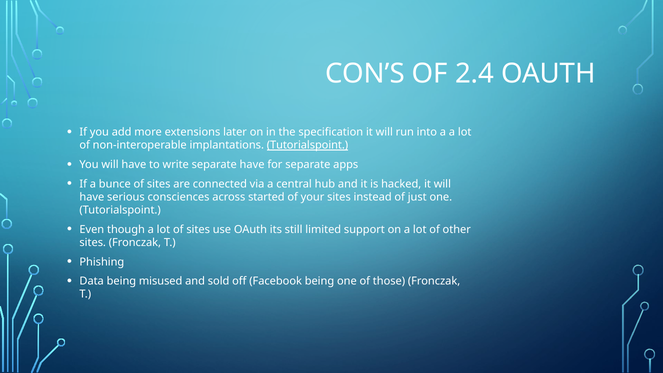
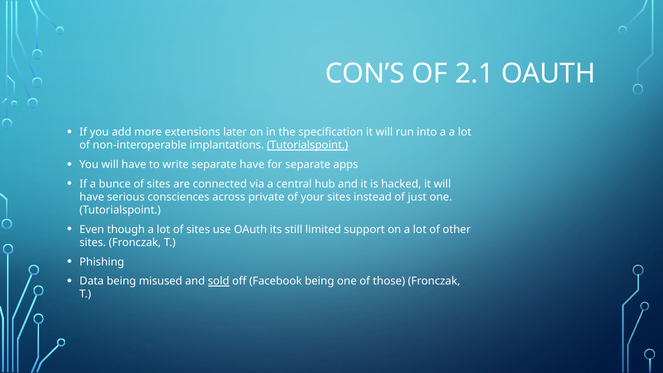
2.4: 2.4 -> 2.1
started: started -> private
sold underline: none -> present
